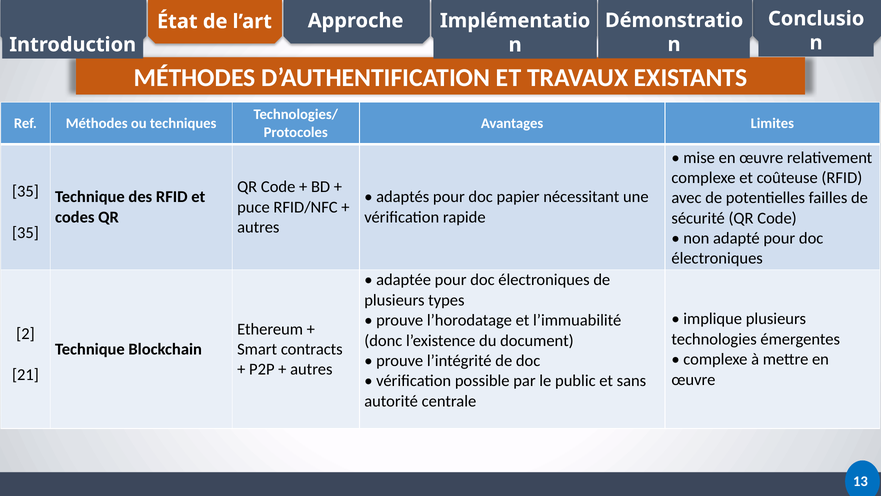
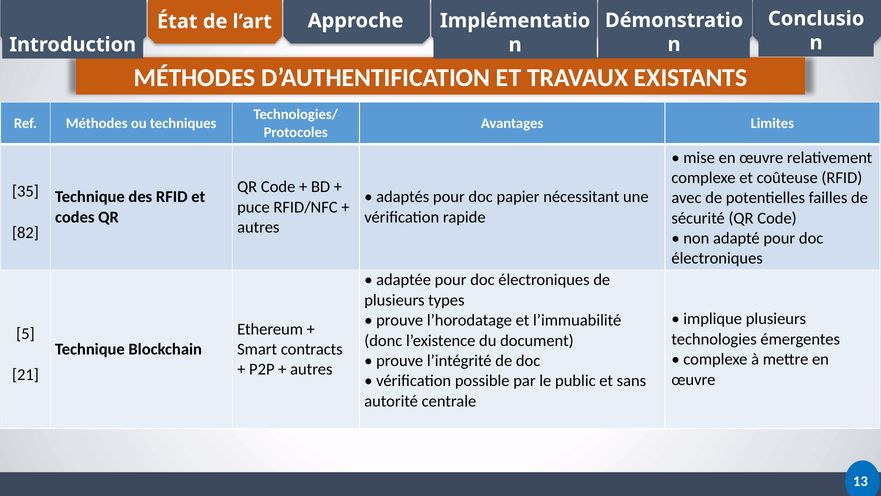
35 at (25, 233): 35 -> 82
2: 2 -> 5
